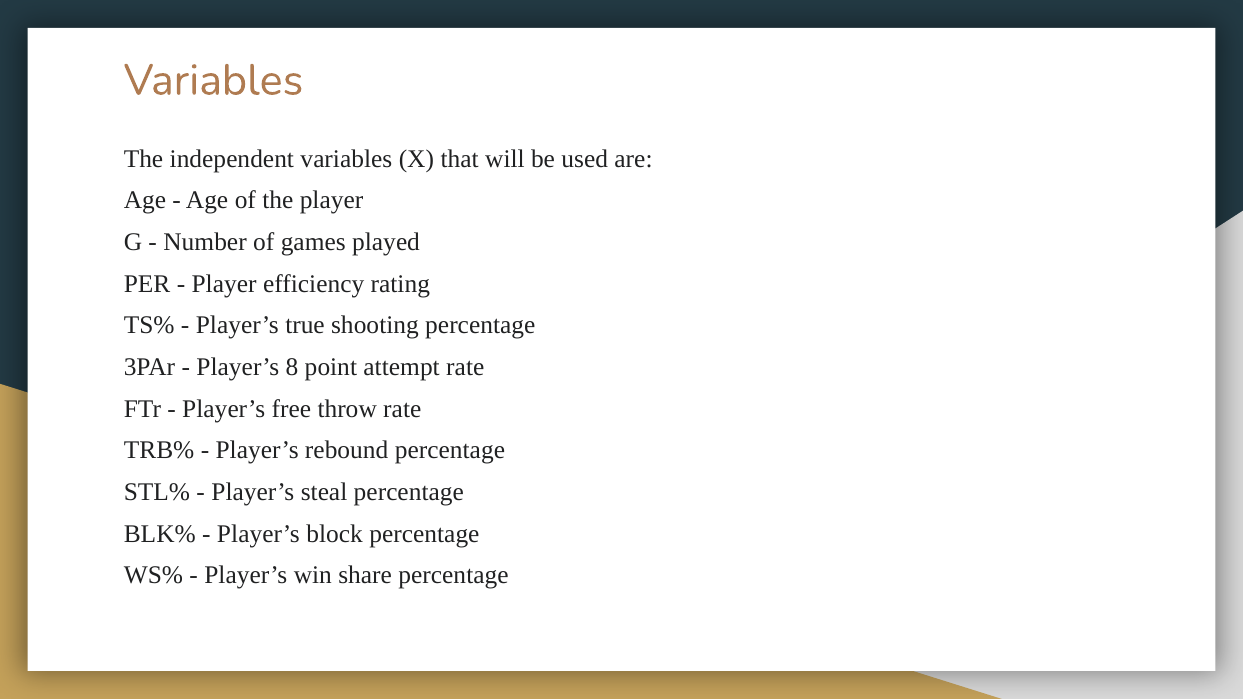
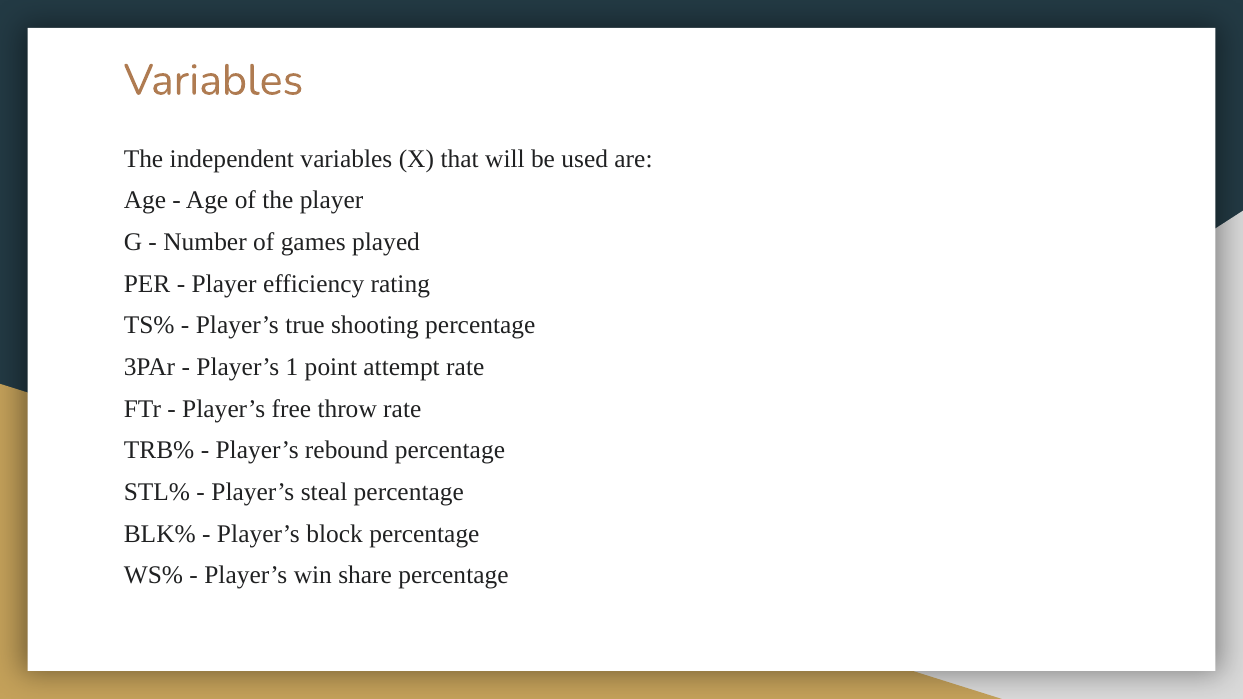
8: 8 -> 1
